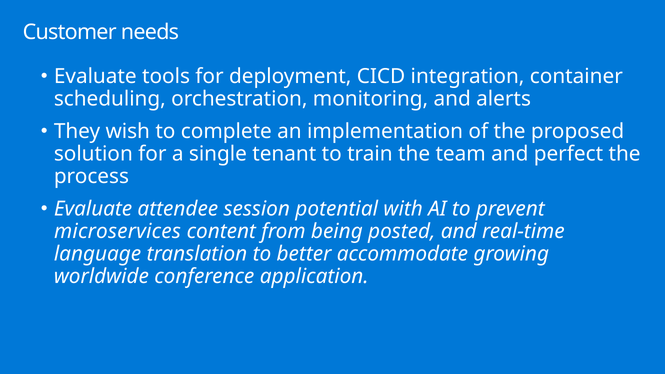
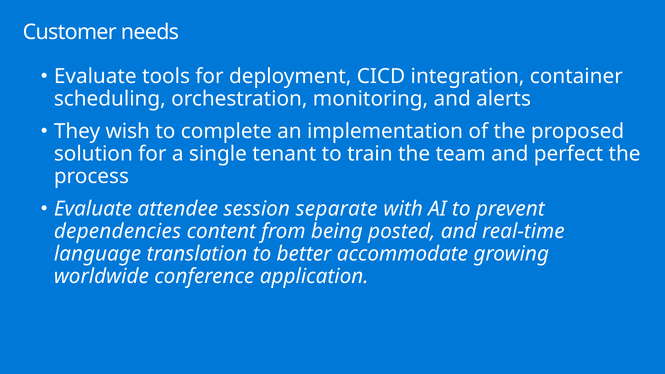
potential: potential -> separate
microservices: microservices -> dependencies
